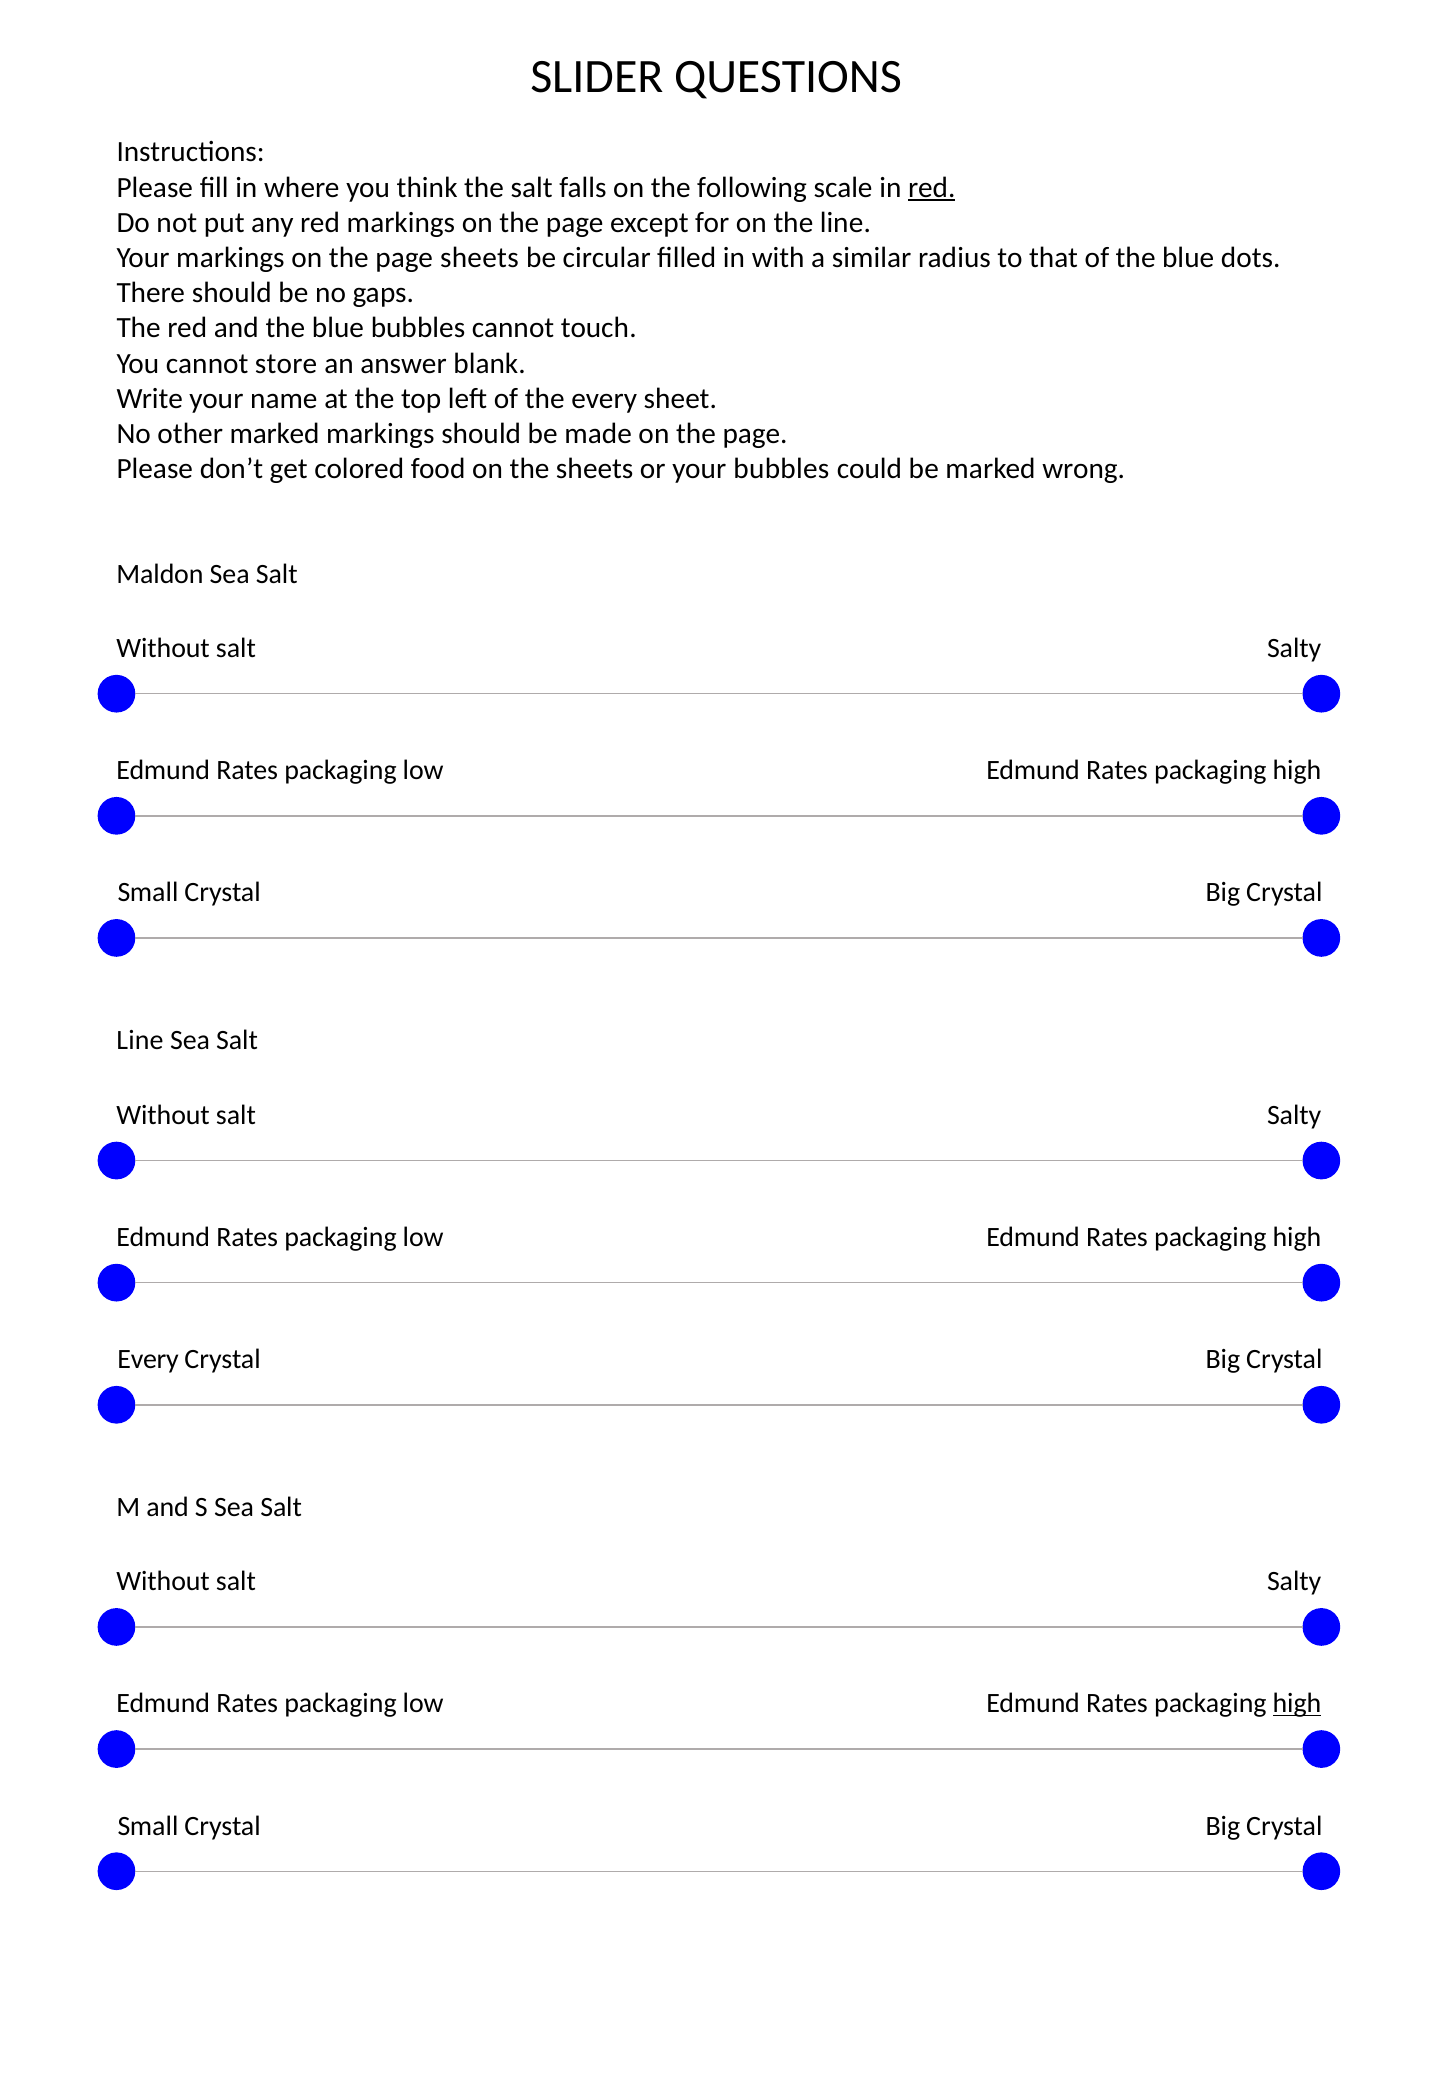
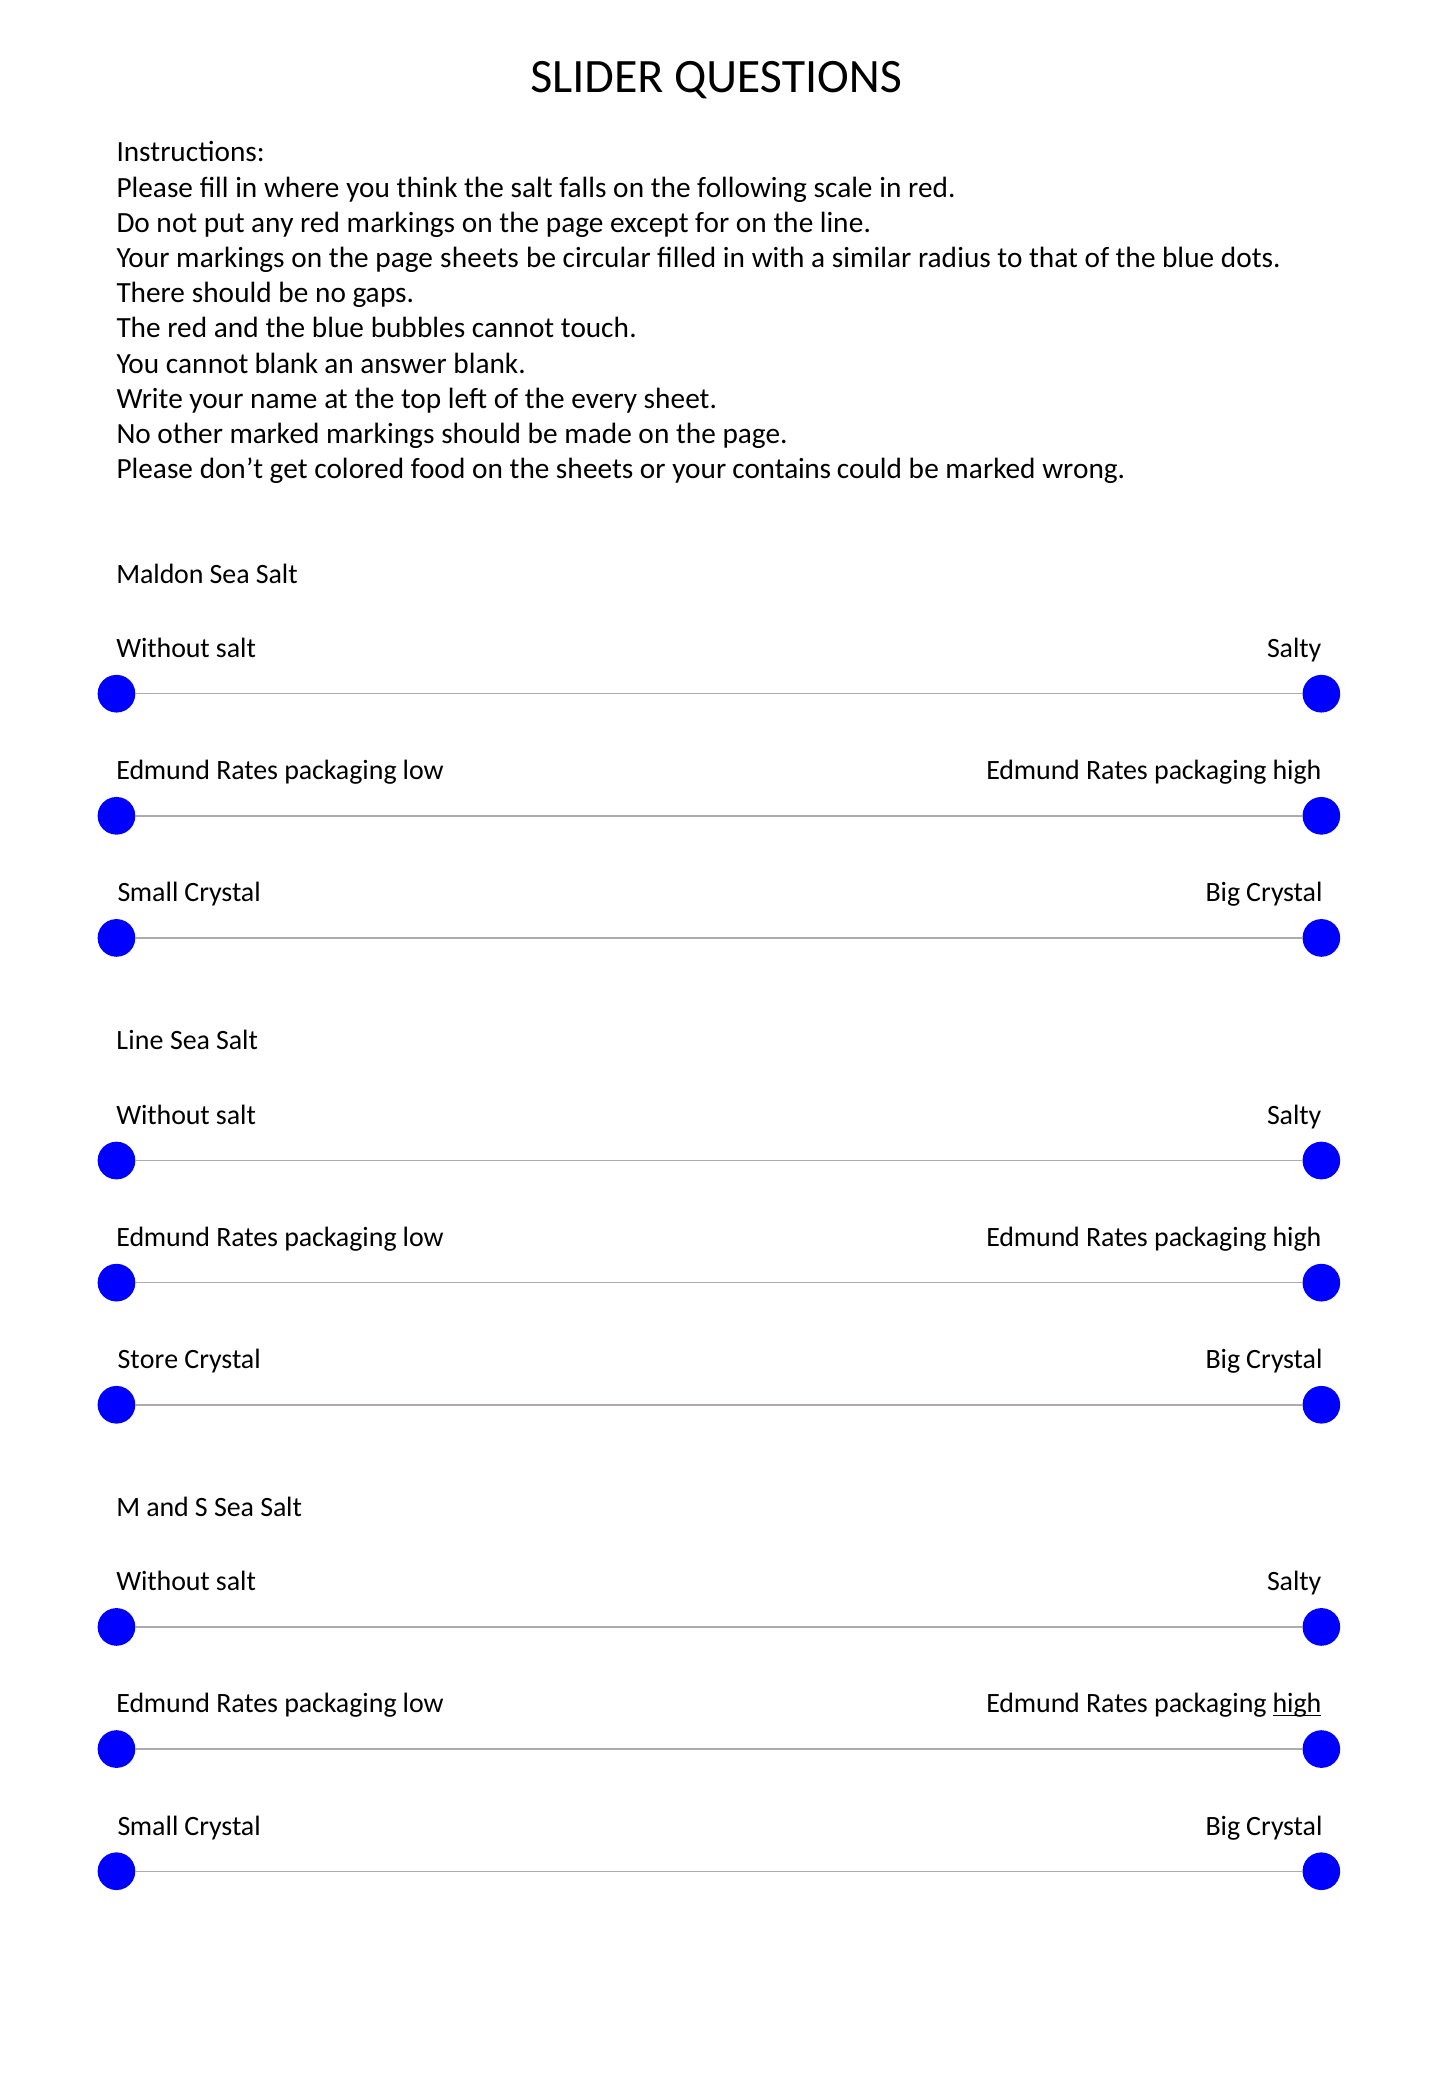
red at (932, 187) underline: present -> none
cannot store: store -> blank
your bubbles: bubbles -> contains
Every at (148, 1359): Every -> Store
